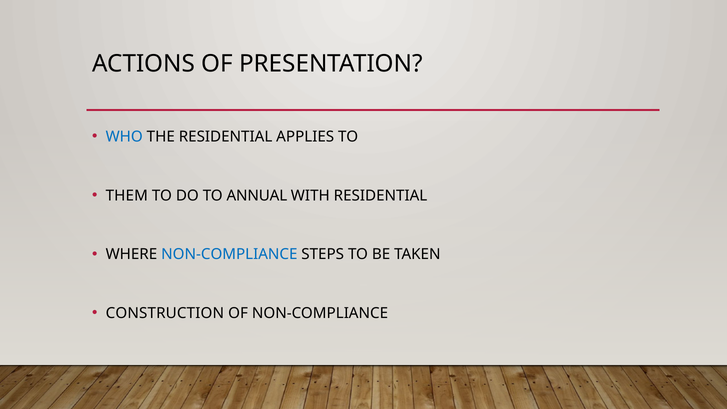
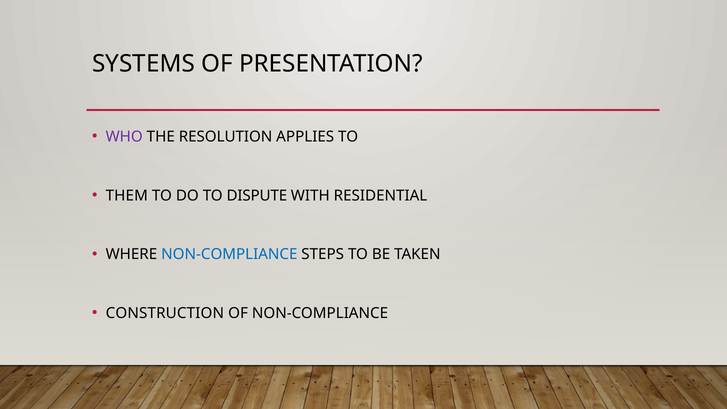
ACTIONS: ACTIONS -> SYSTEMS
WHO colour: blue -> purple
THE RESIDENTIAL: RESIDENTIAL -> RESOLUTION
ANNUAL: ANNUAL -> DISPUTE
